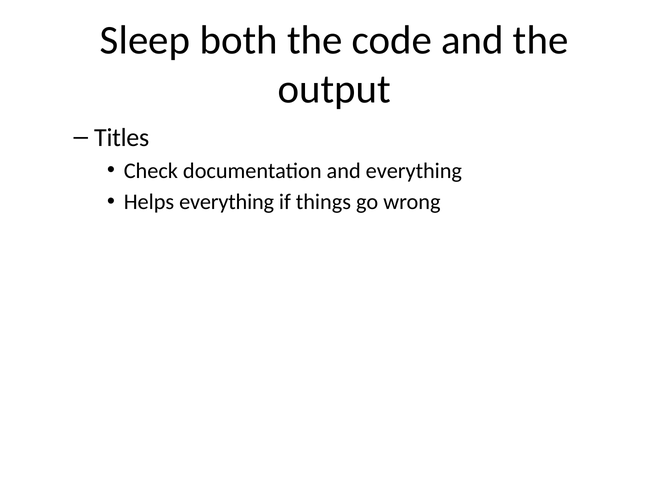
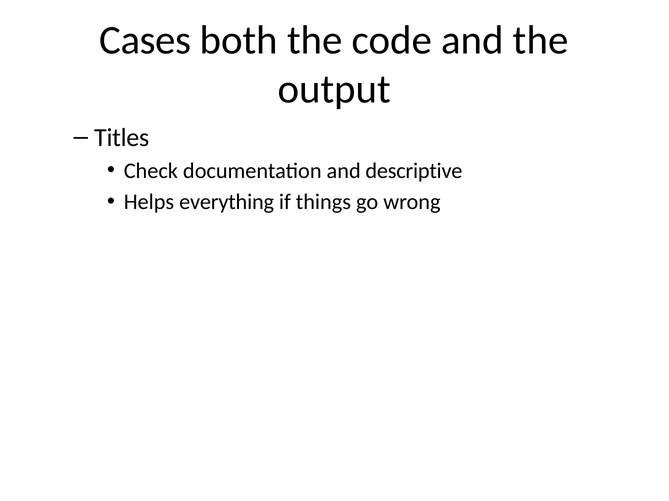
Sleep: Sleep -> Cases
and everything: everything -> descriptive
